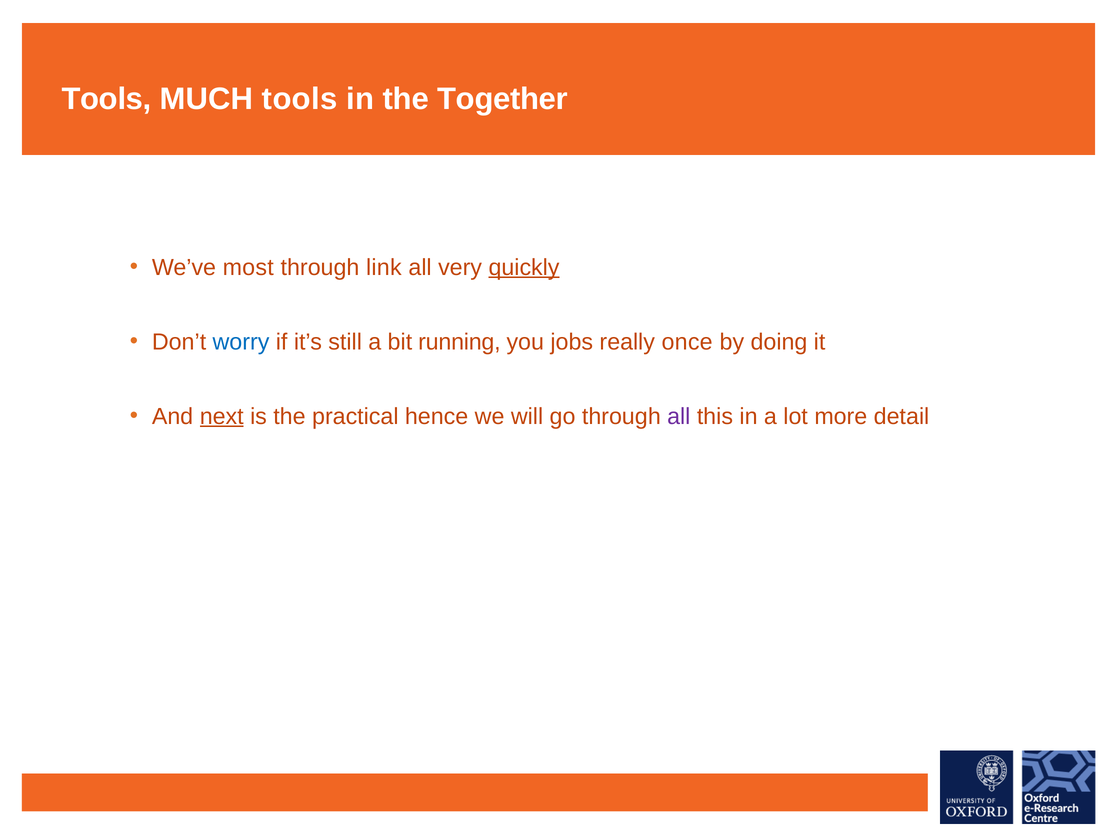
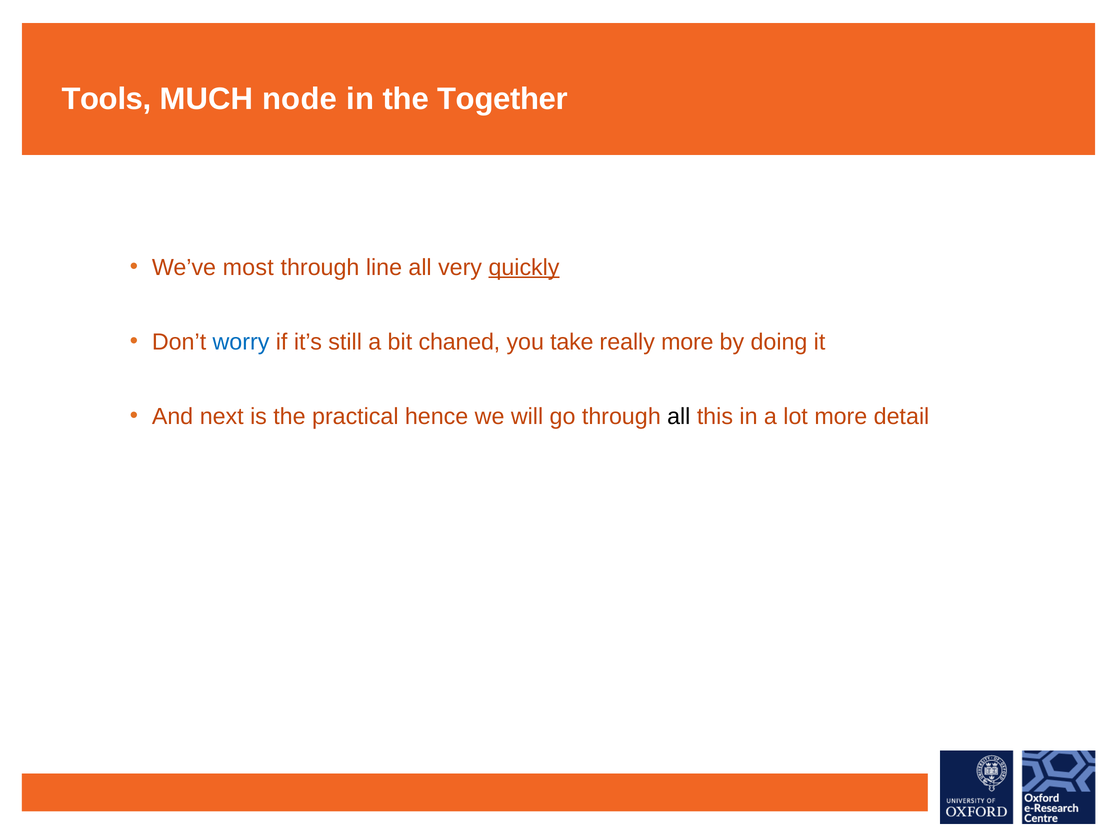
MUCH tools: tools -> node
link: link -> line
running: running -> chaned
jobs: jobs -> take
really once: once -> more
next underline: present -> none
all at (679, 416) colour: purple -> black
